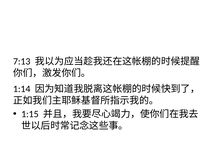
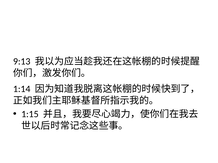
7:13: 7:13 -> 9:13
